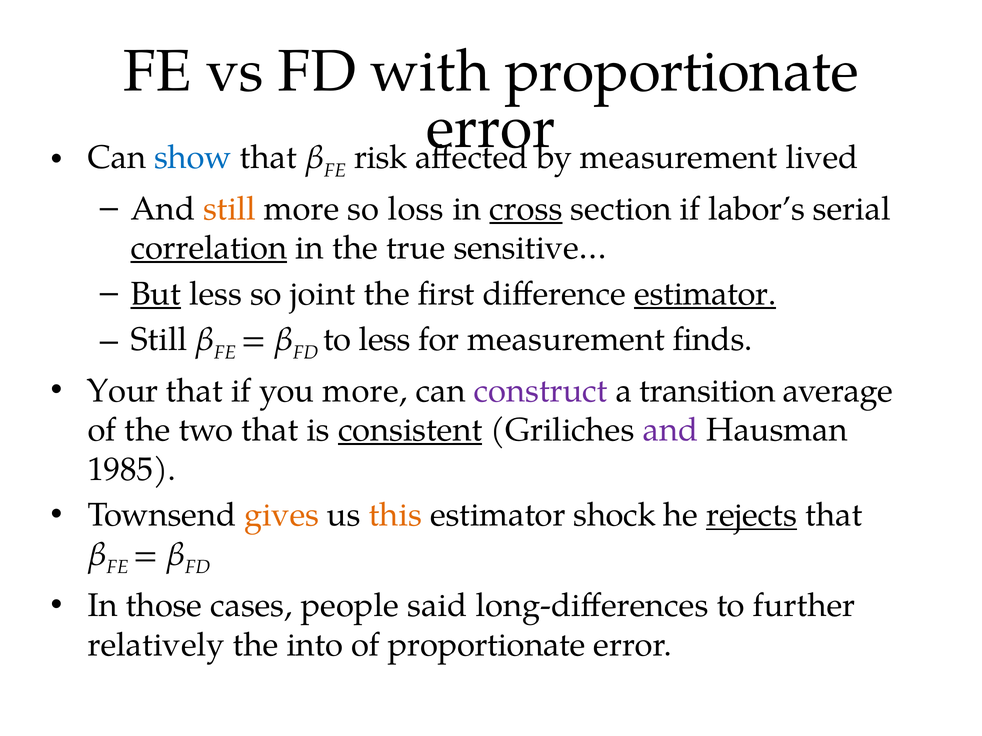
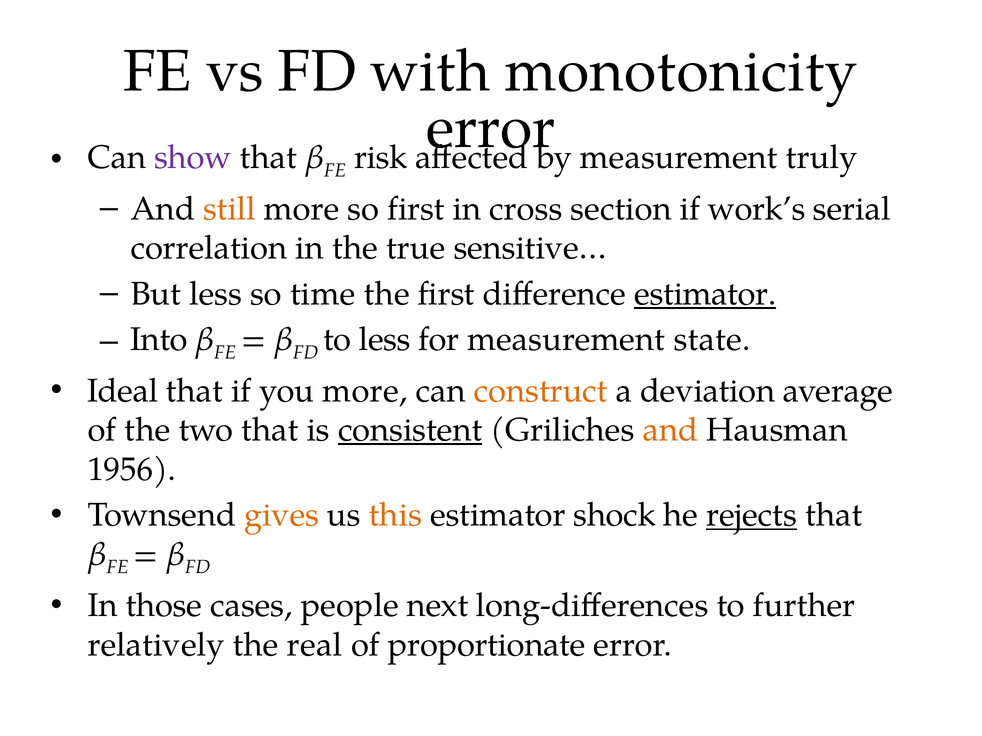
with proportionate: proportionate -> monotonicity
show colour: blue -> purple
lived: lived -> truly
so loss: loss -> first
cross underline: present -> none
labor’s: labor’s -> work’s
correlation underline: present -> none
But underline: present -> none
joint: joint -> time
Still at (159, 340): Still -> Into
finds: finds -> state
Your: Your -> Ideal
construct colour: purple -> orange
transition: transition -> deviation
and at (670, 430) colour: purple -> orange
1985: 1985 -> 1956
said: said -> next
into: into -> real
